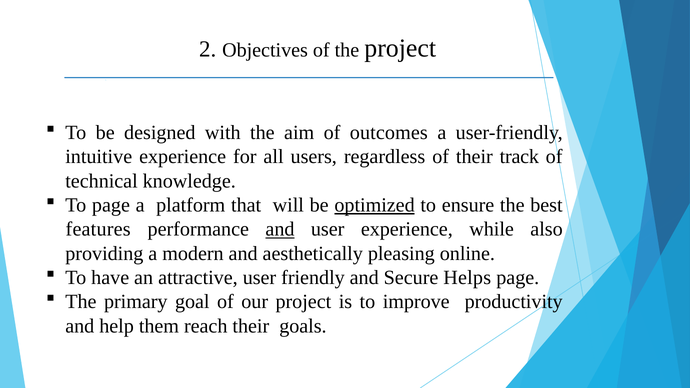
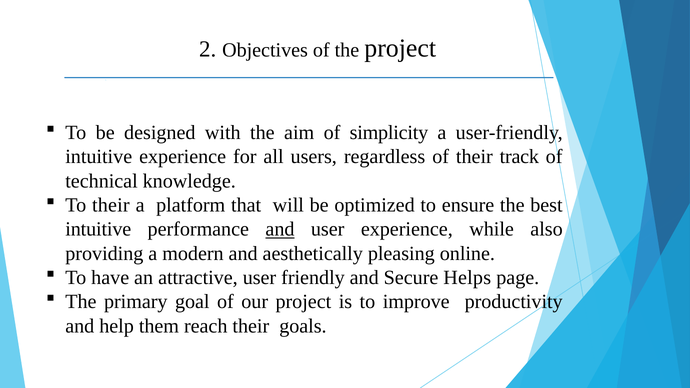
outcomes: outcomes -> simplicity
To page: page -> their
optimized underline: present -> none
features at (98, 229): features -> intuitive
